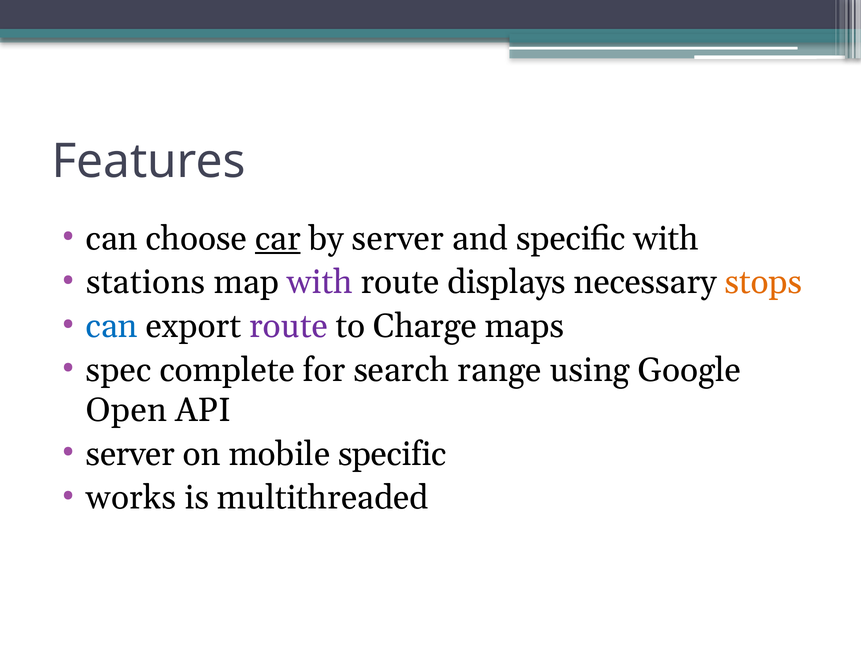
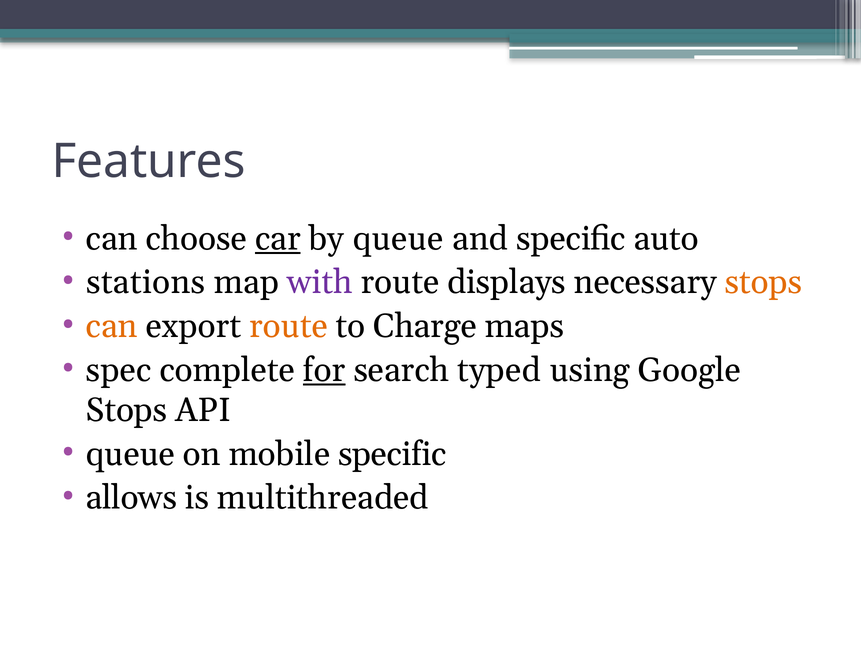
by server: server -> queue
specific with: with -> auto
can at (112, 326) colour: blue -> orange
route at (288, 326) colour: purple -> orange
for underline: none -> present
range: range -> typed
Open at (126, 410): Open -> Stops
server at (130, 454): server -> queue
works: works -> allows
